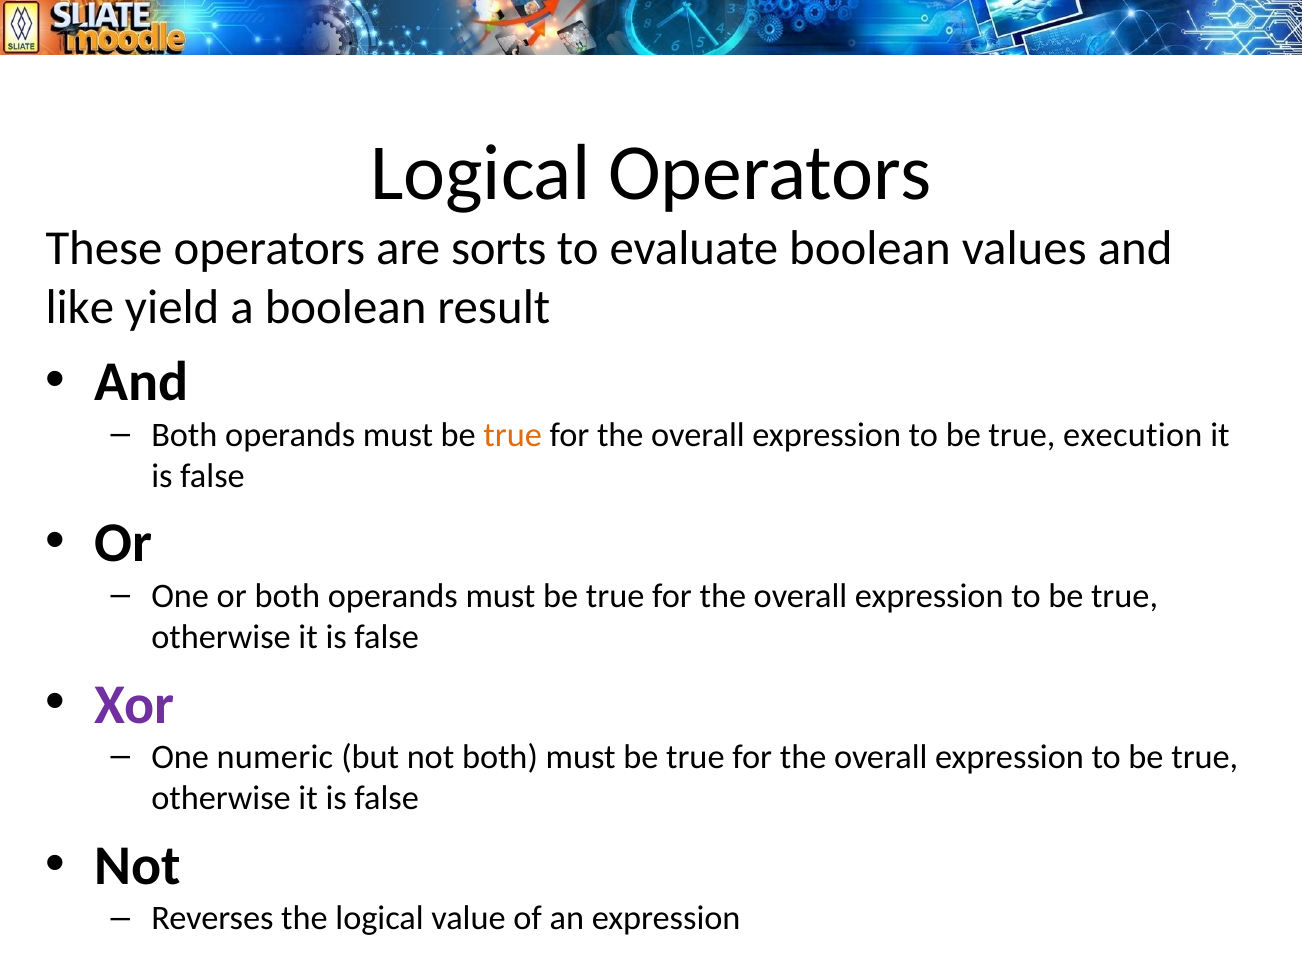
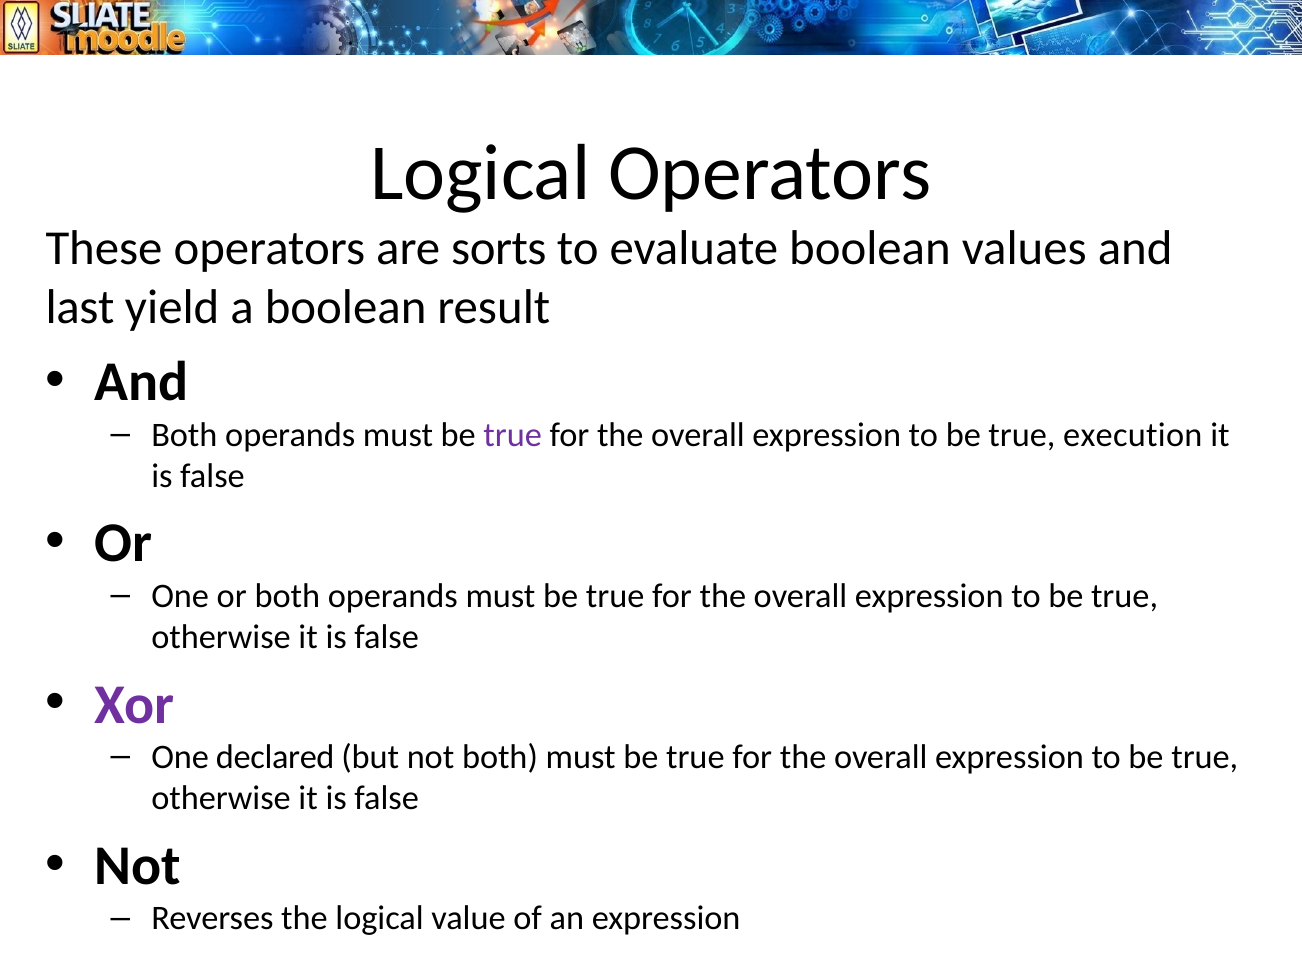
like: like -> last
true at (513, 435) colour: orange -> purple
numeric: numeric -> declared
